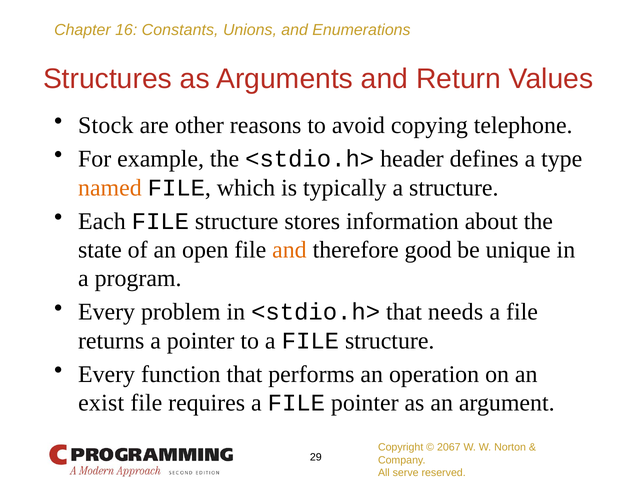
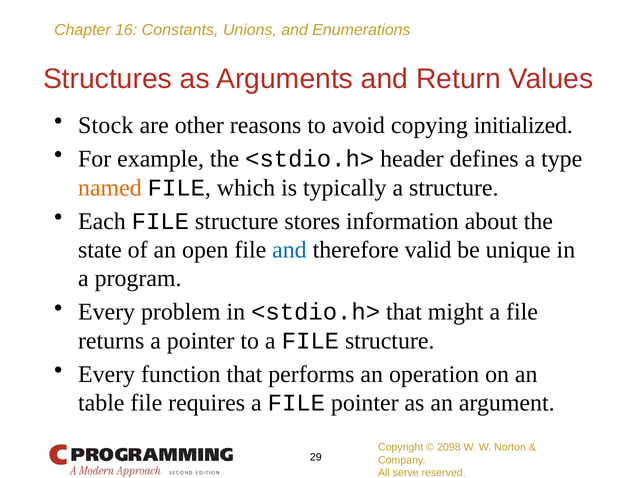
telephone: telephone -> initialized
and at (289, 250) colour: orange -> blue
good: good -> valid
needs: needs -> might
exist: exist -> table
2067: 2067 -> 2098
